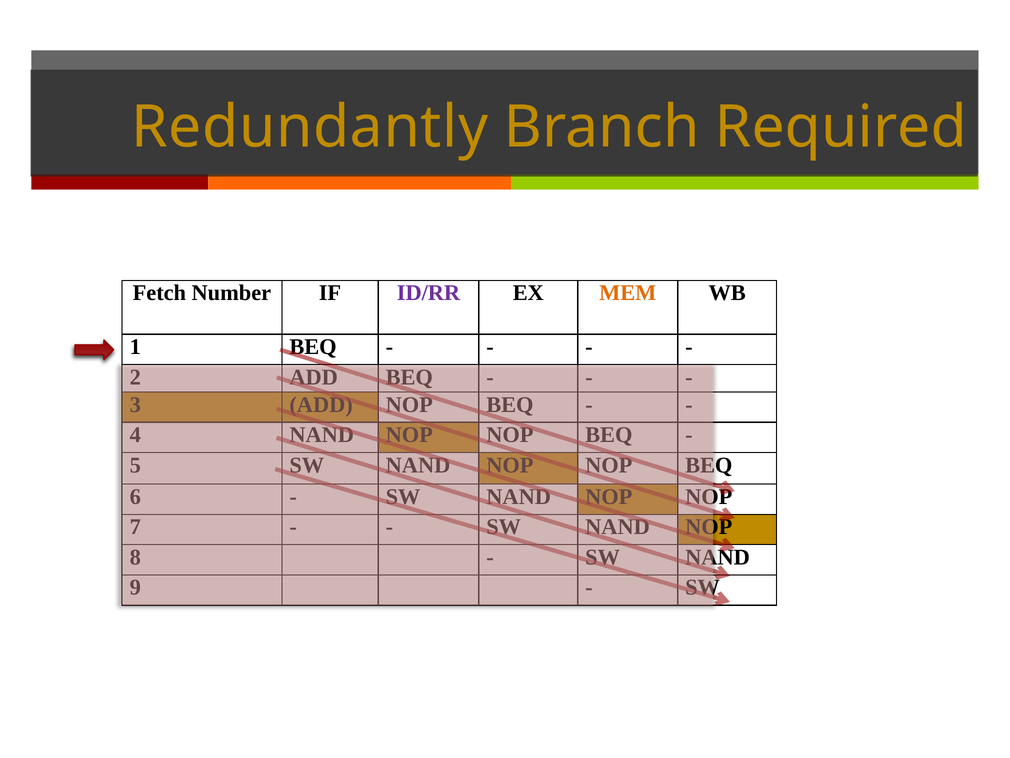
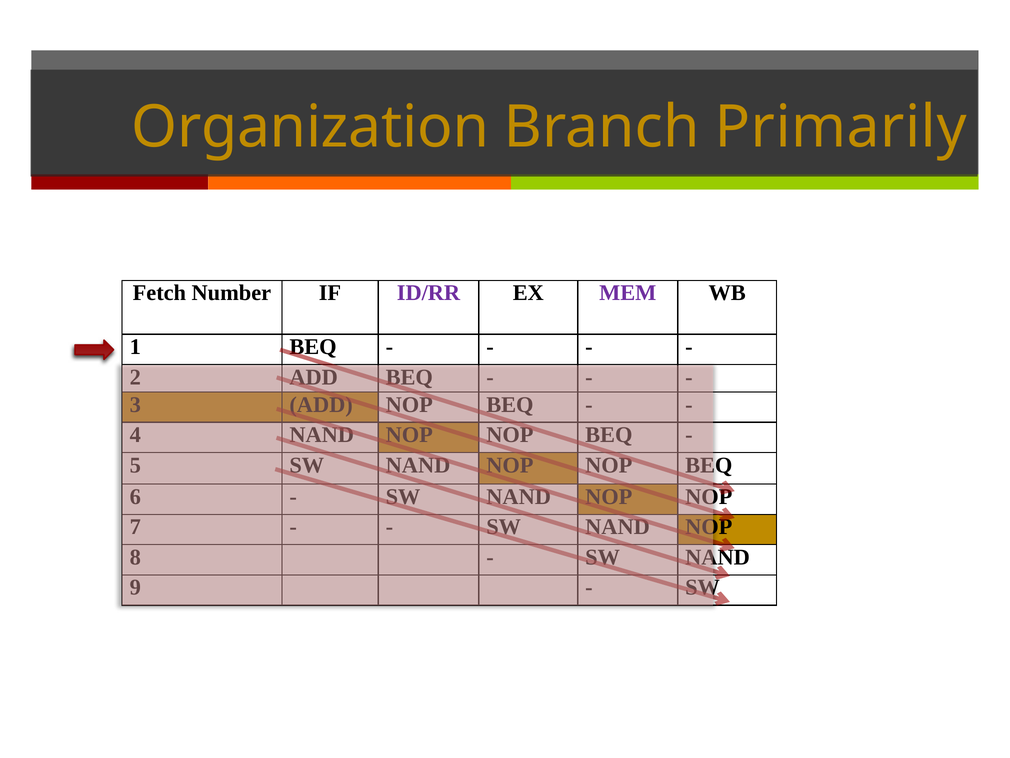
Redundantly: Redundantly -> Organization
Required: Required -> Primarily
MEM colour: orange -> purple
